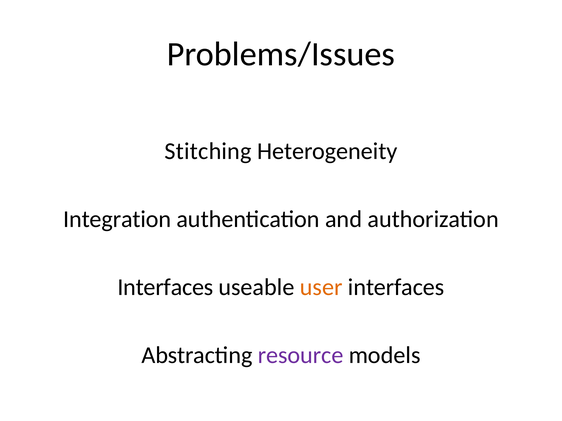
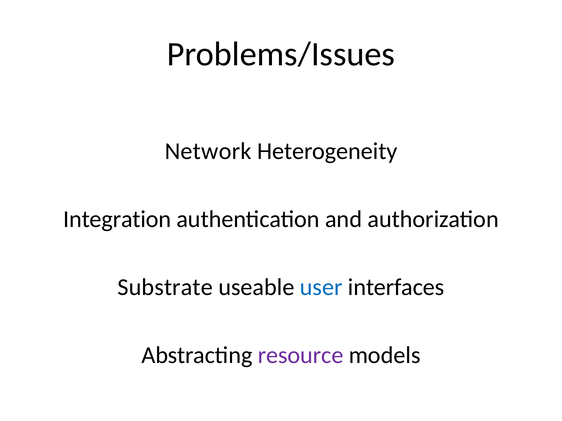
Stitching: Stitching -> Network
Interfaces at (165, 288): Interfaces -> Substrate
user colour: orange -> blue
